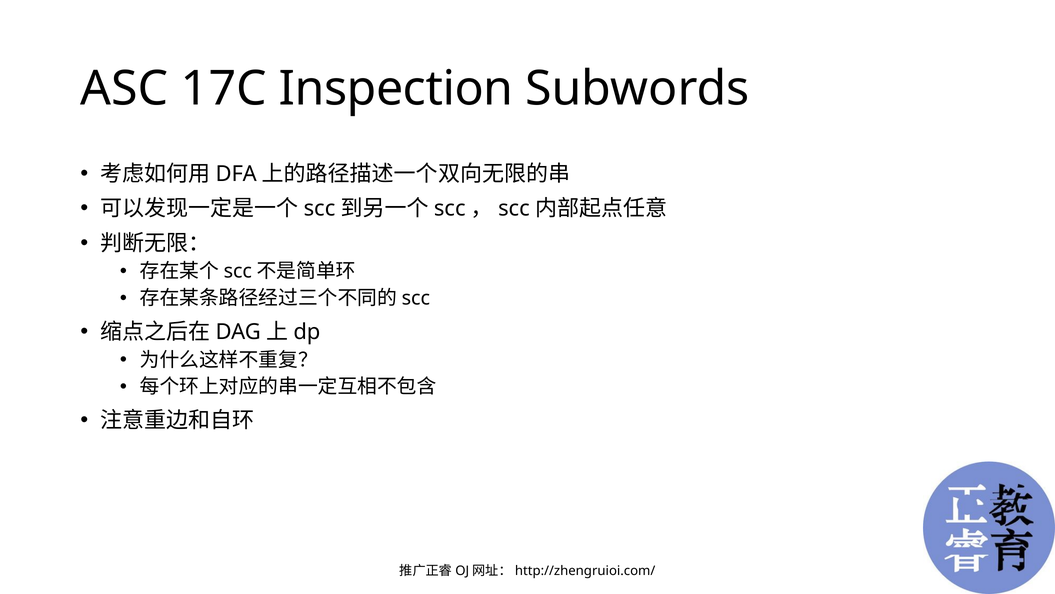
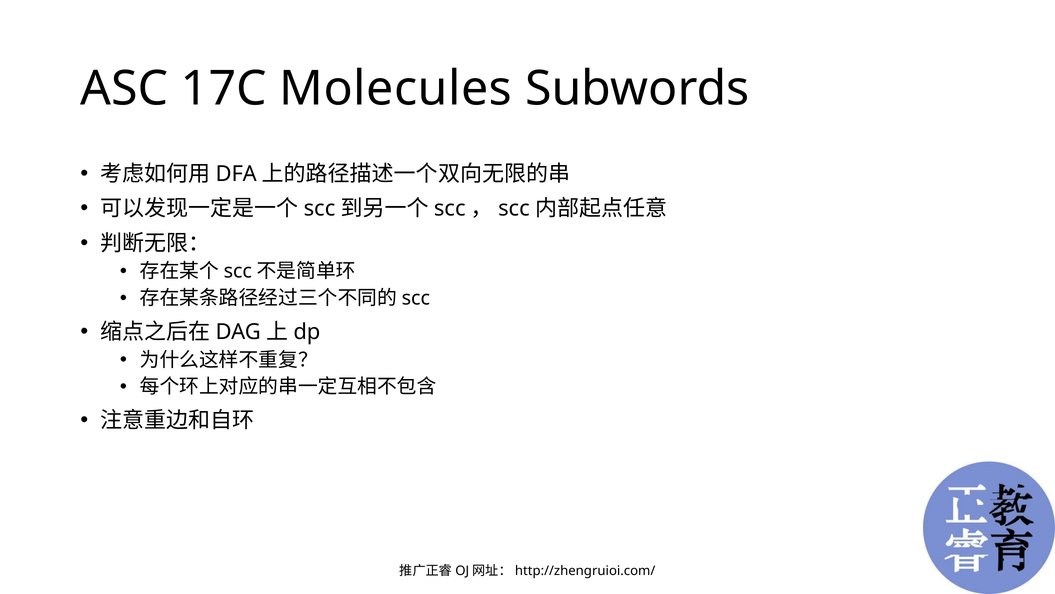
Inspection: Inspection -> Molecules
